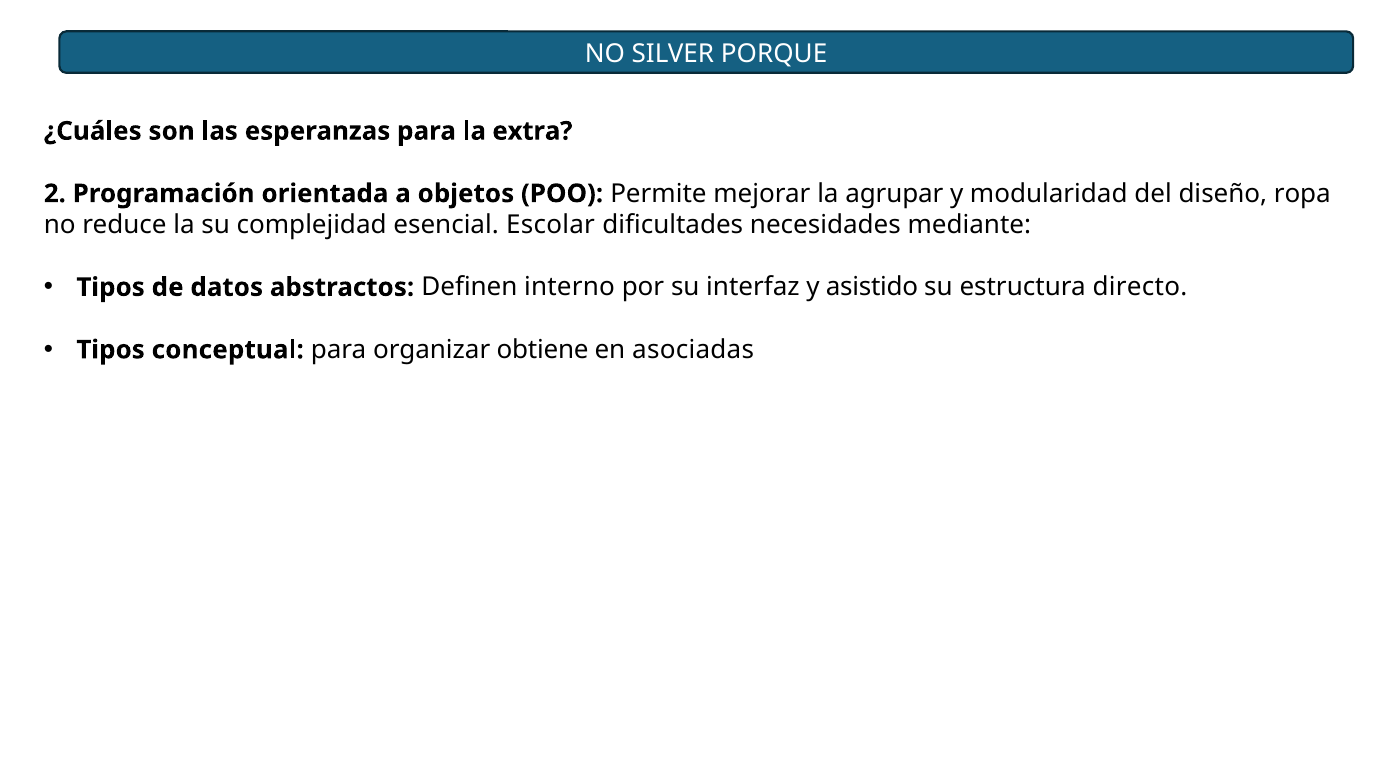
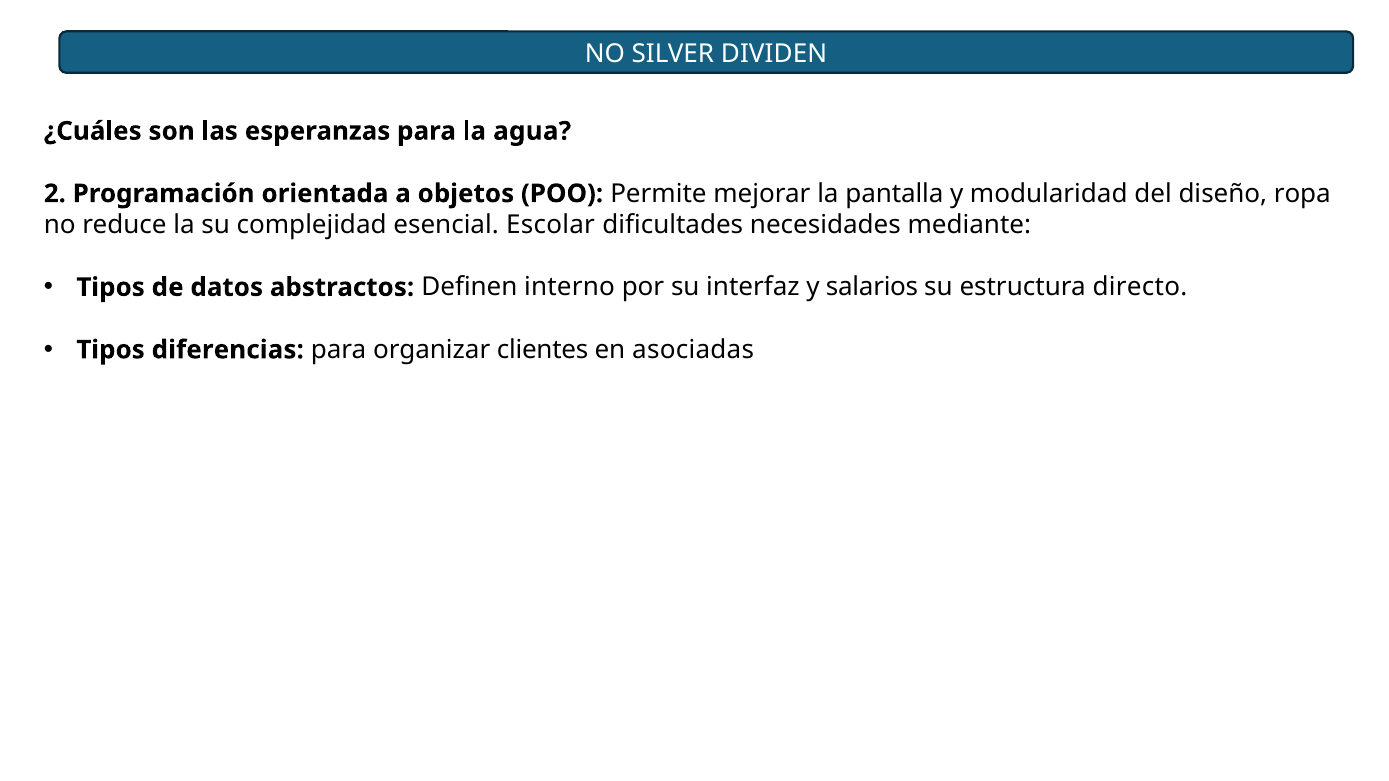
PORQUE: PORQUE -> DIVIDEN
extra: extra -> agua
agrupar: agrupar -> pantalla
asistido: asistido -> salarios
conceptual: conceptual -> diferencias
obtiene: obtiene -> clientes
